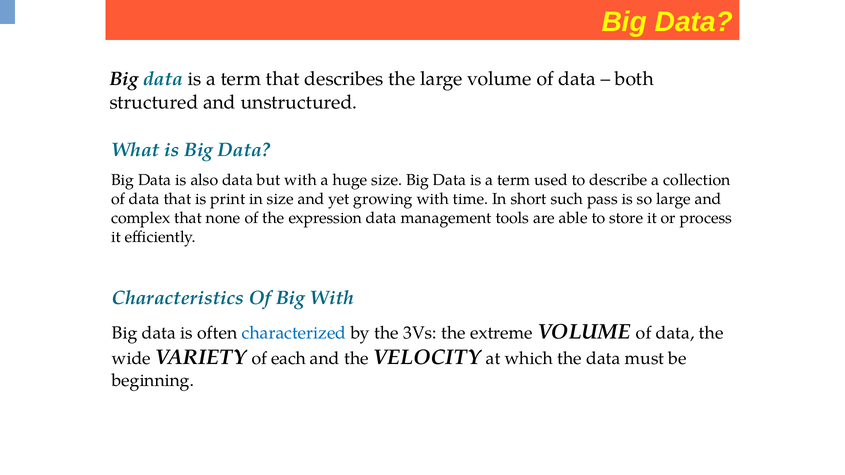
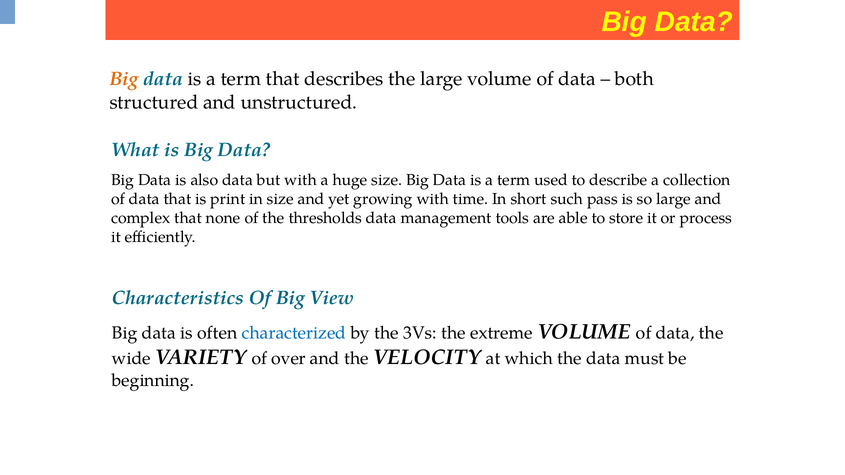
Big at (124, 79) colour: black -> orange
expression: expression -> thresholds
Big With: With -> View
each: each -> over
